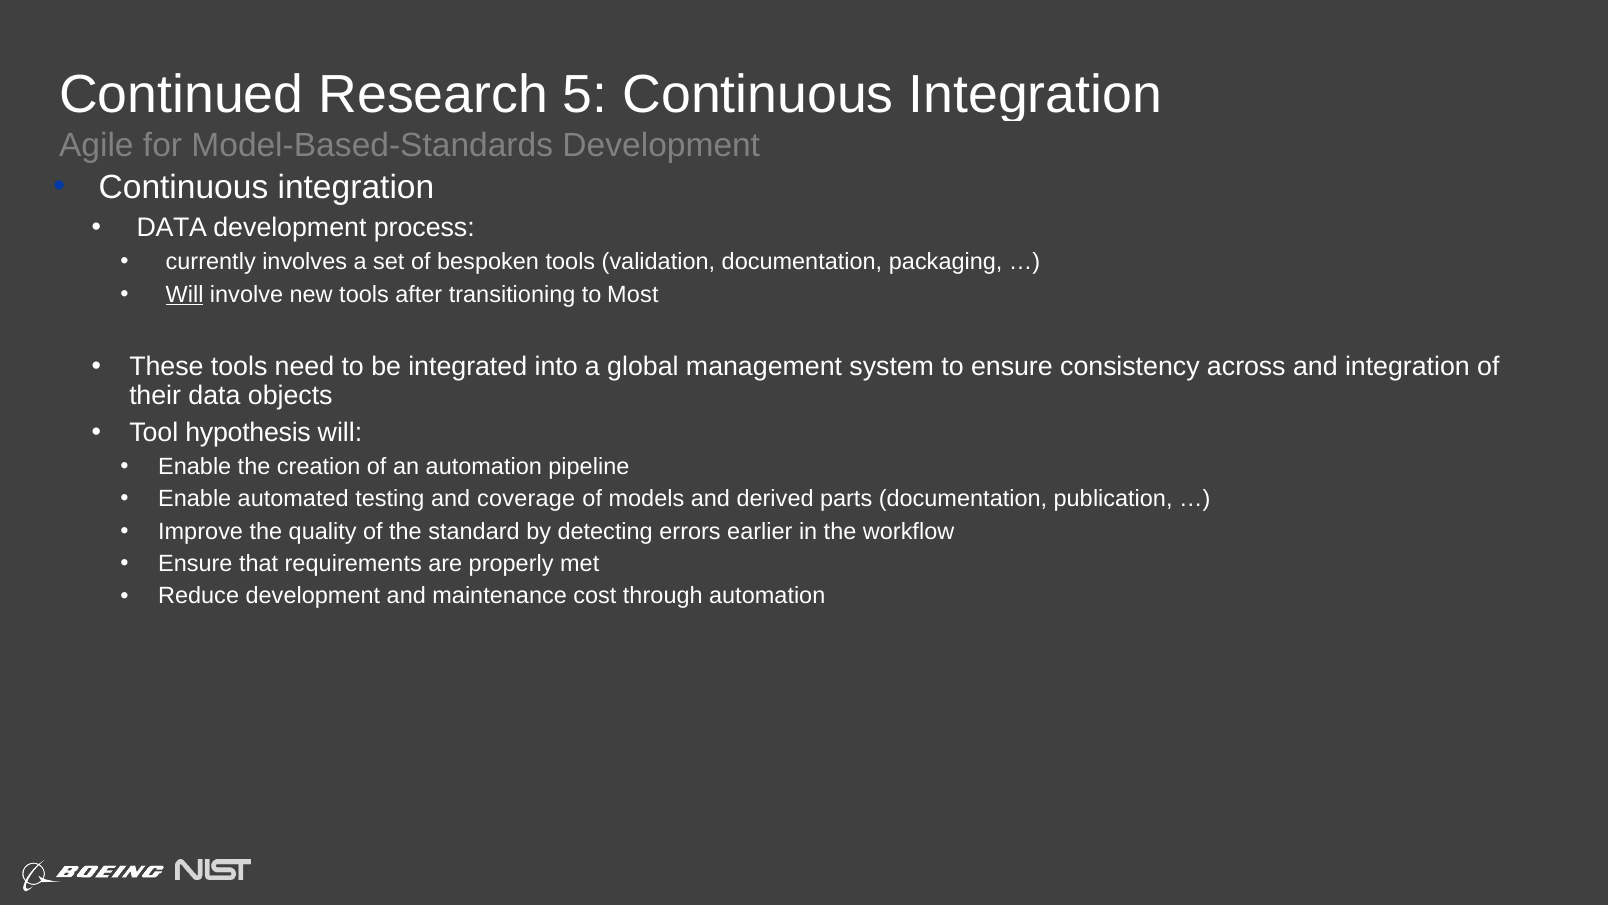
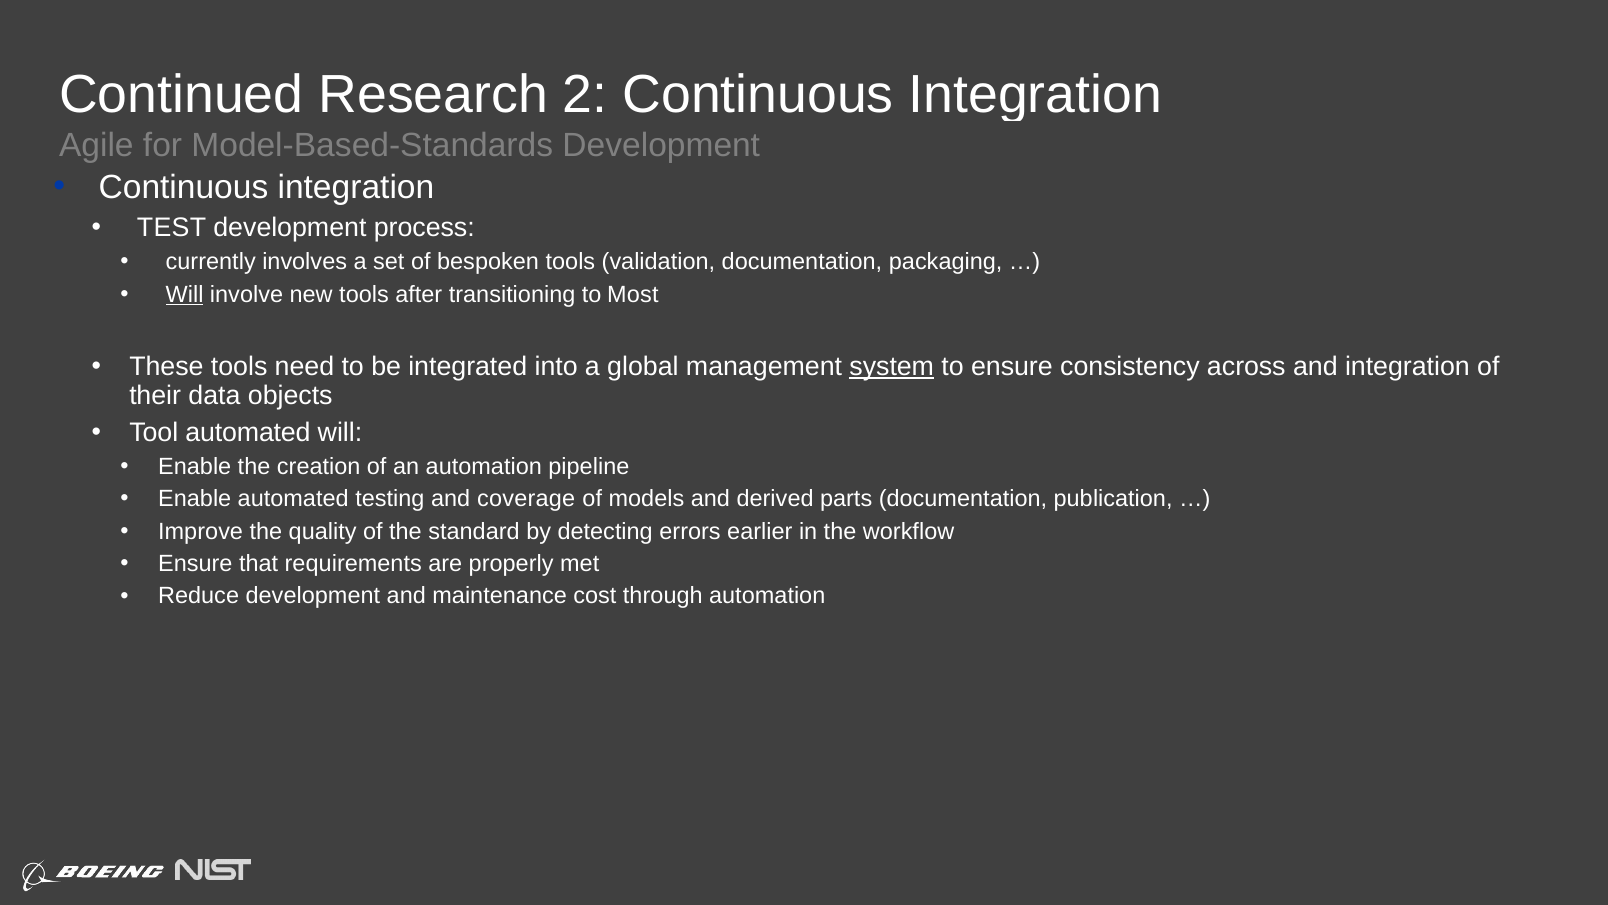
5: 5 -> 2
DATA at (172, 228): DATA -> TEST
system underline: none -> present
Tool hypothesis: hypothesis -> automated
